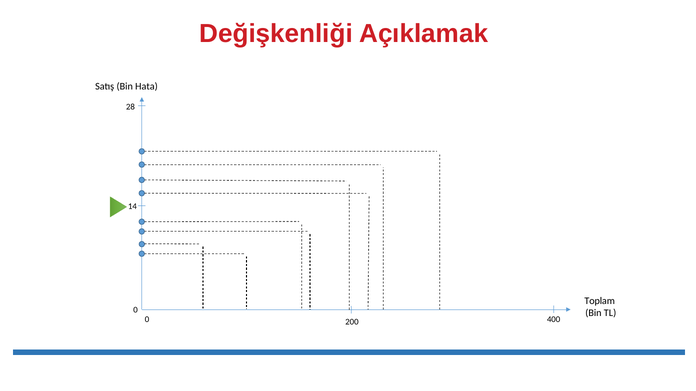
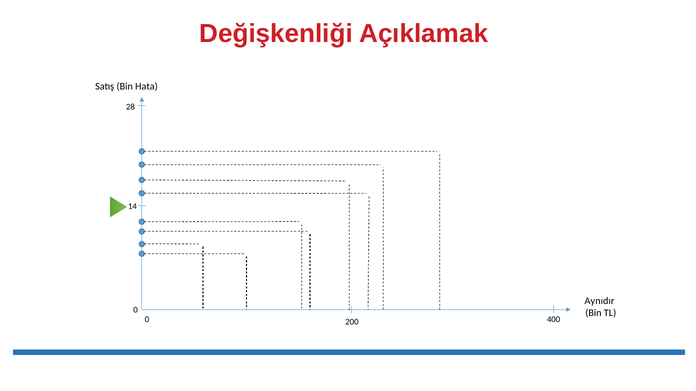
Toplam: Toplam -> Aynıdır
